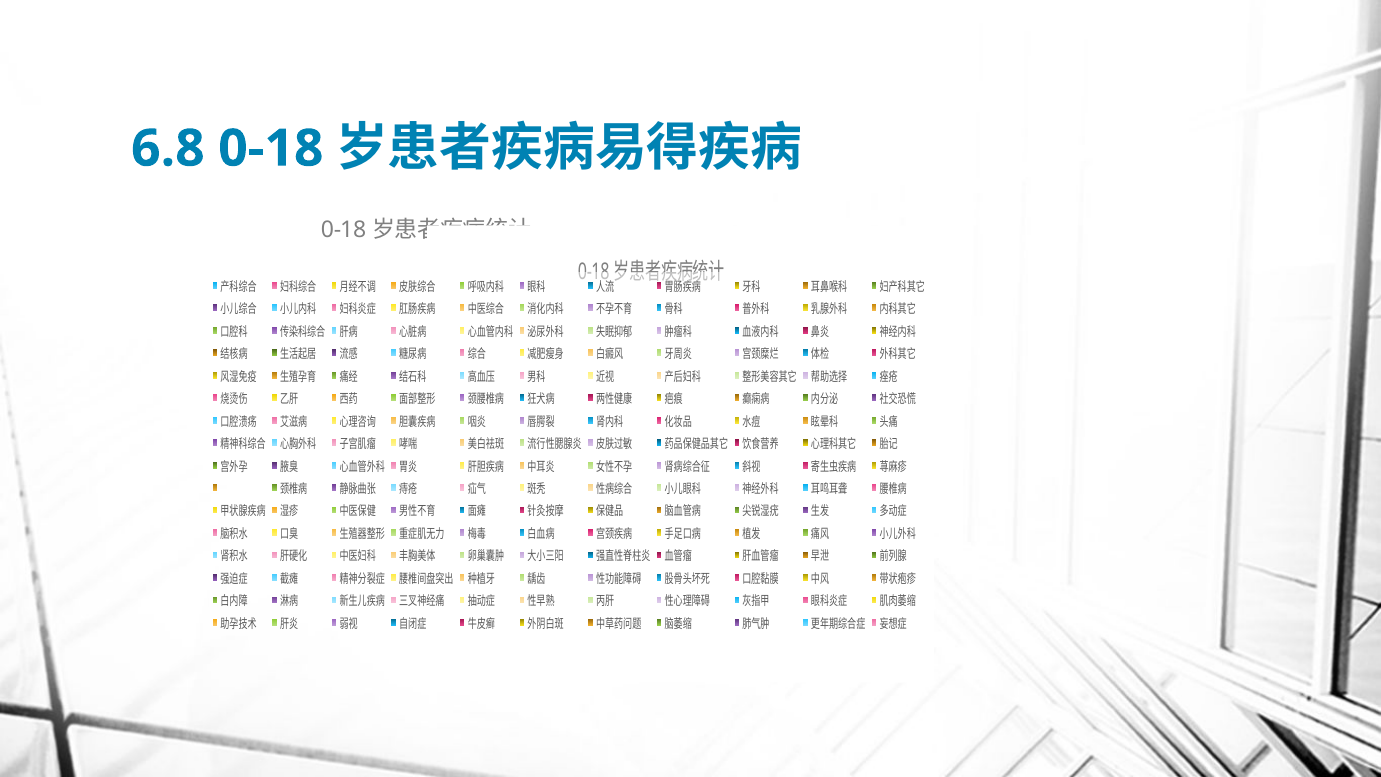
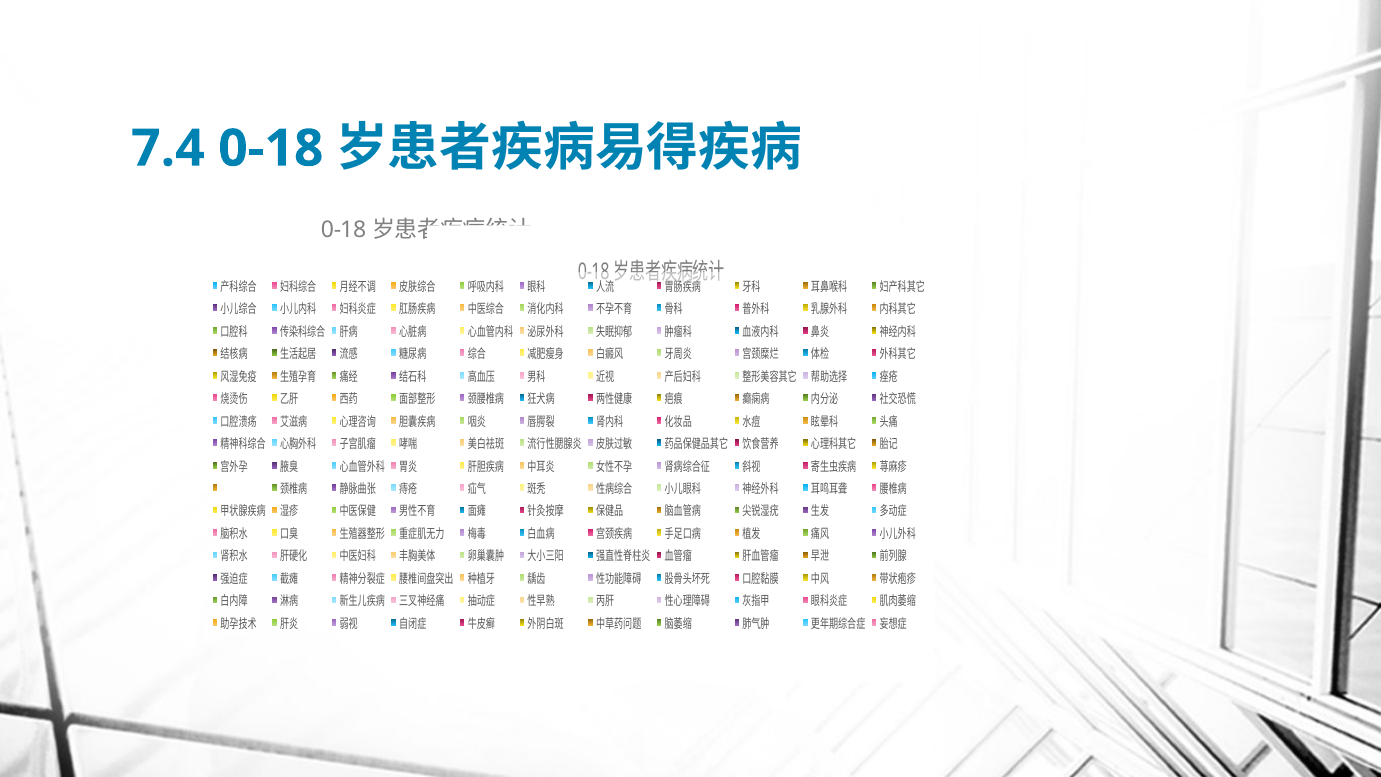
6.8: 6.8 -> 7.4
